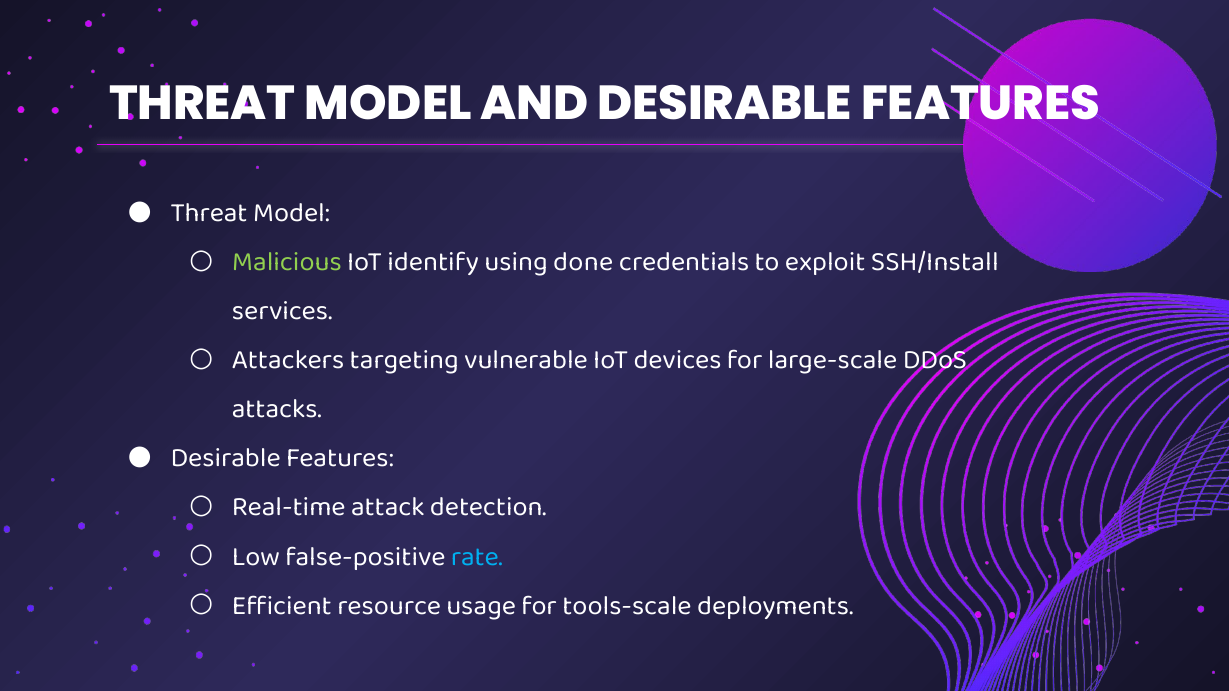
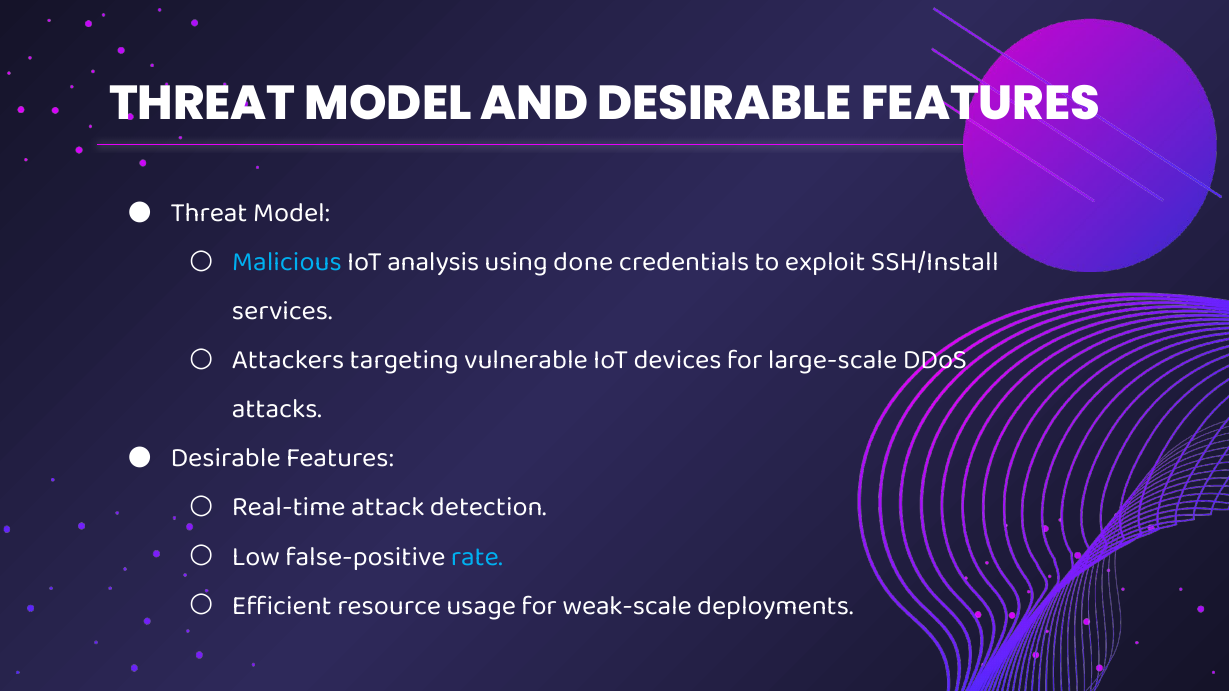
Malicious colour: light green -> light blue
identify: identify -> analysis
tools-scale: tools-scale -> weak-scale
